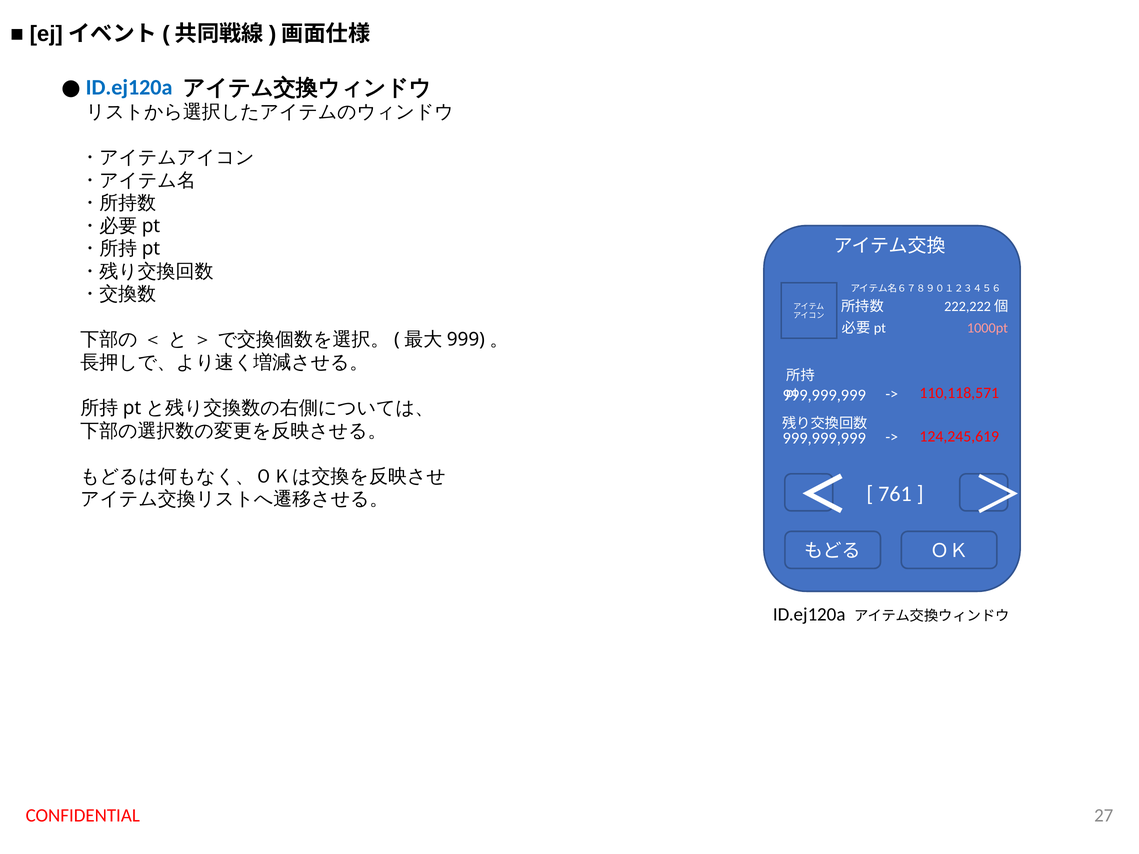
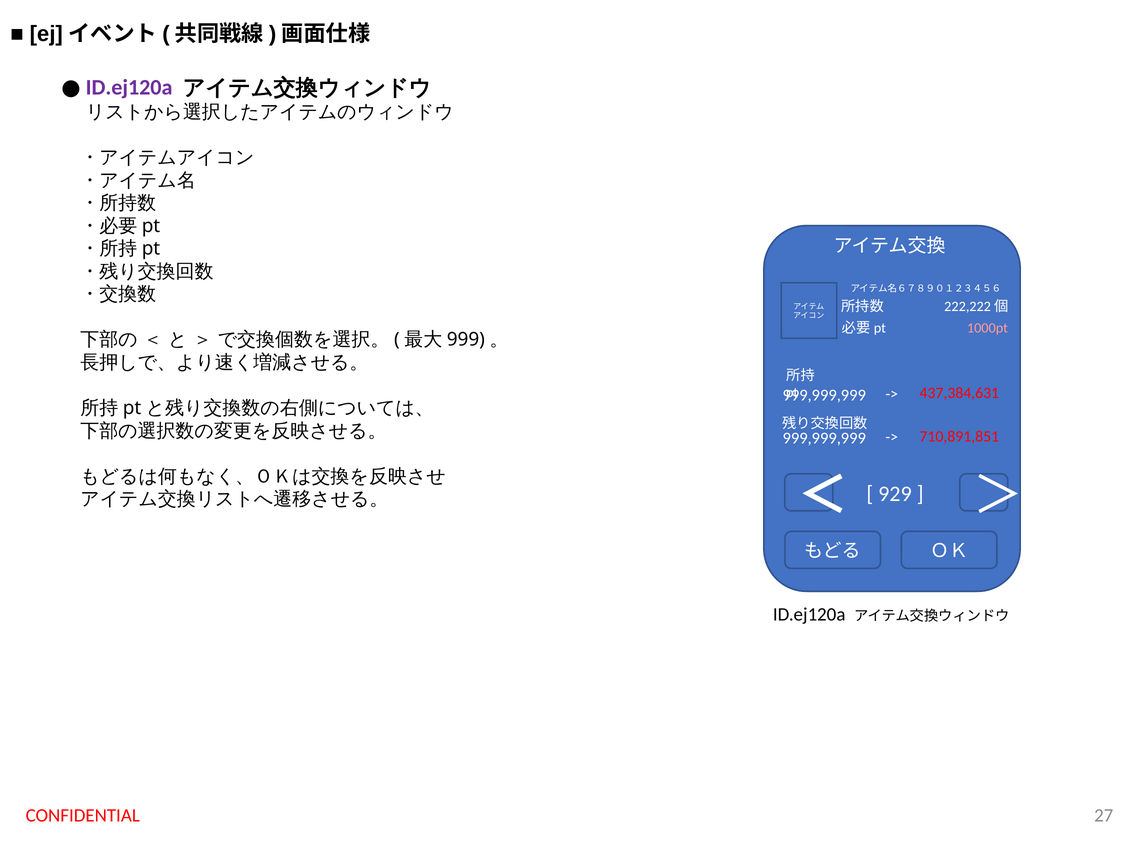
ID.ej120a at (129, 88) colour: blue -> purple
110,118,571: 110,118,571 -> 437,384,631
124,245,619: 124,245,619 -> 710,891,851
761: 761 -> 929
